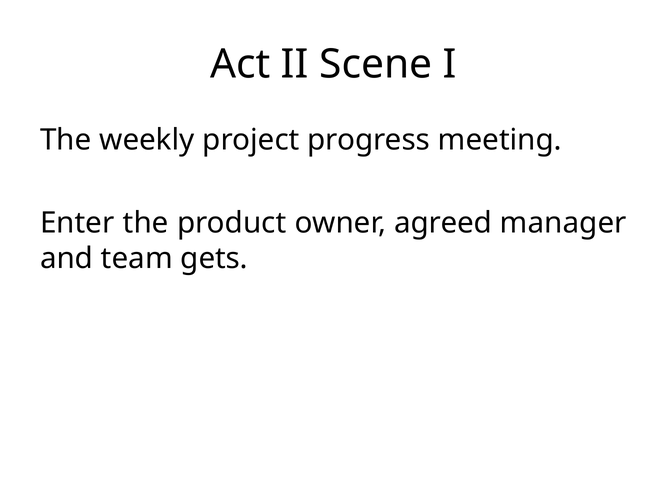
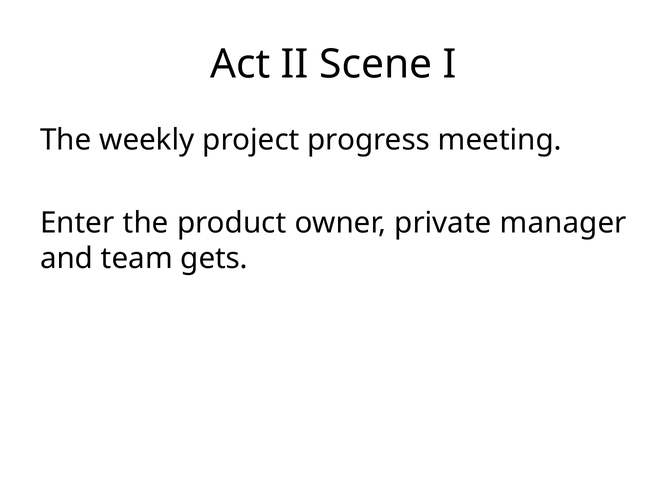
agreed: agreed -> private
